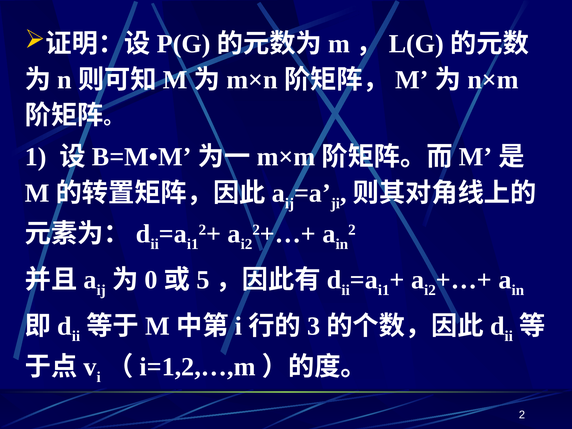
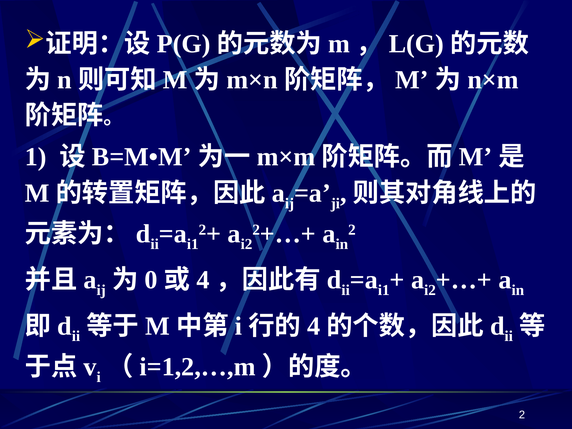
5 at (203, 280): 5 -> 4
3 at (314, 326): 3 -> 4
